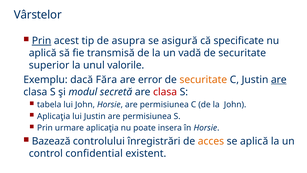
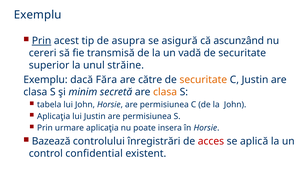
Vârstelor at (38, 15): Vârstelor -> Exemplu
specificate: specificate -> ascunzând
aplică at (43, 53): aplică -> cereri
valorile: valorile -> străine
error: error -> către
are at (279, 79) underline: present -> none
modul: modul -> minim
clasa at (165, 92) colour: red -> orange
acces colour: orange -> red
